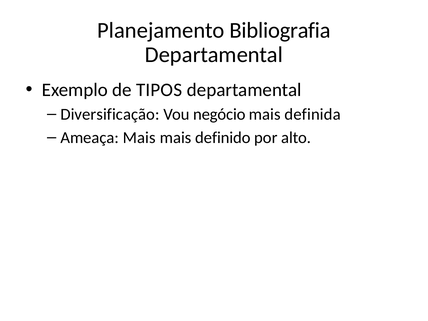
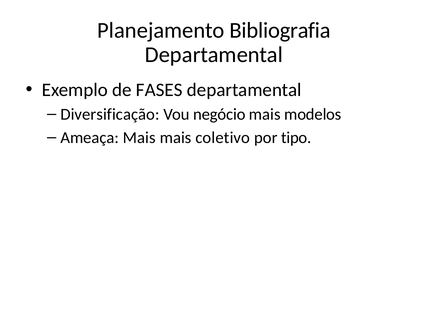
TIPOS: TIPOS -> FASES
definida: definida -> modelos
definido: definido -> coletivo
alto: alto -> tipo
